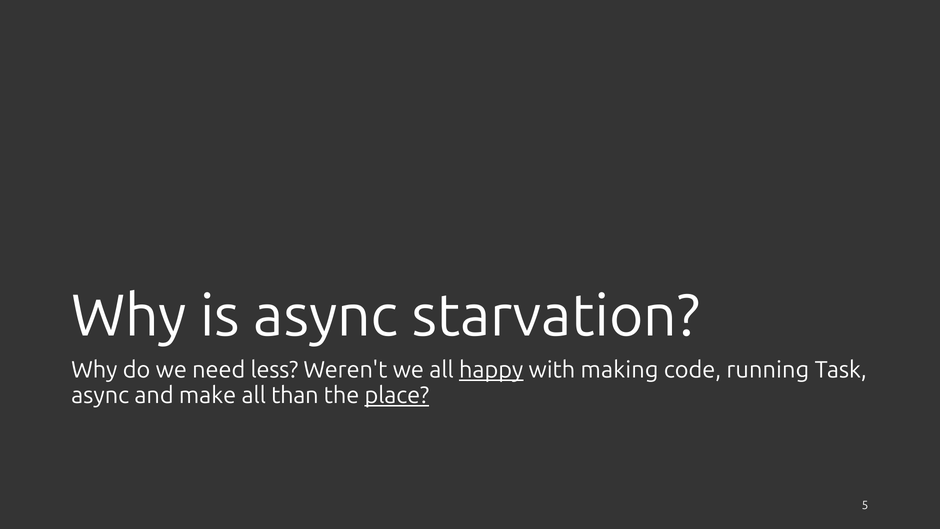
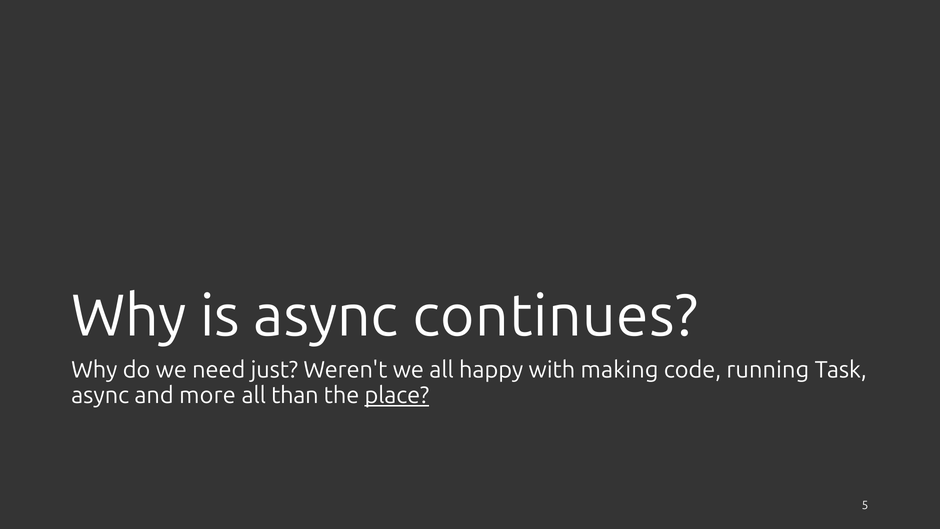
starvation: starvation -> continues
less: less -> just
happy underline: present -> none
make: make -> more
